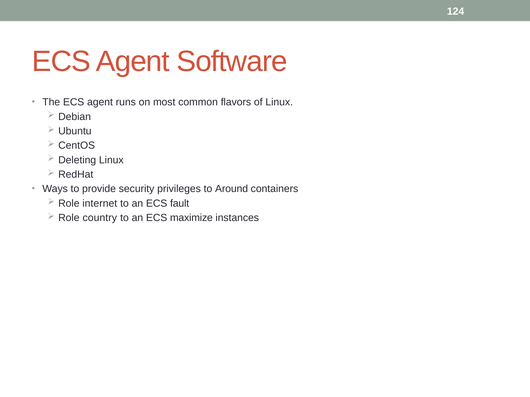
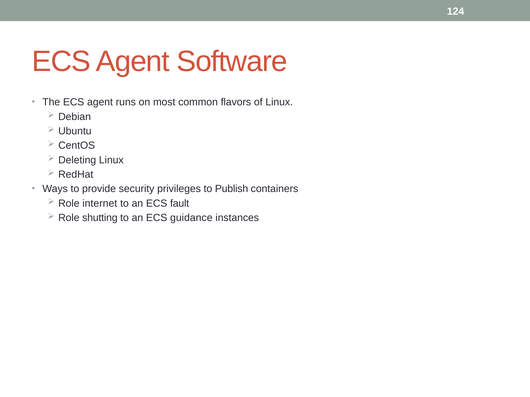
Around: Around -> Publish
country: country -> shutting
maximize: maximize -> guidance
